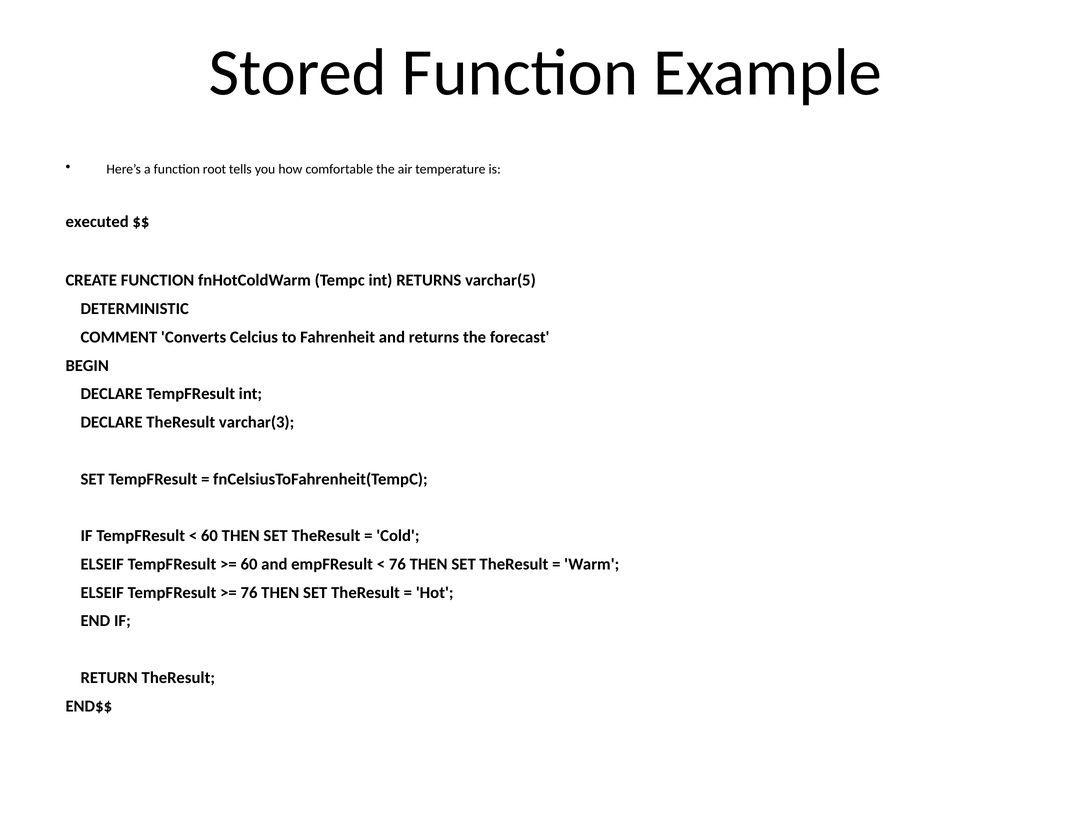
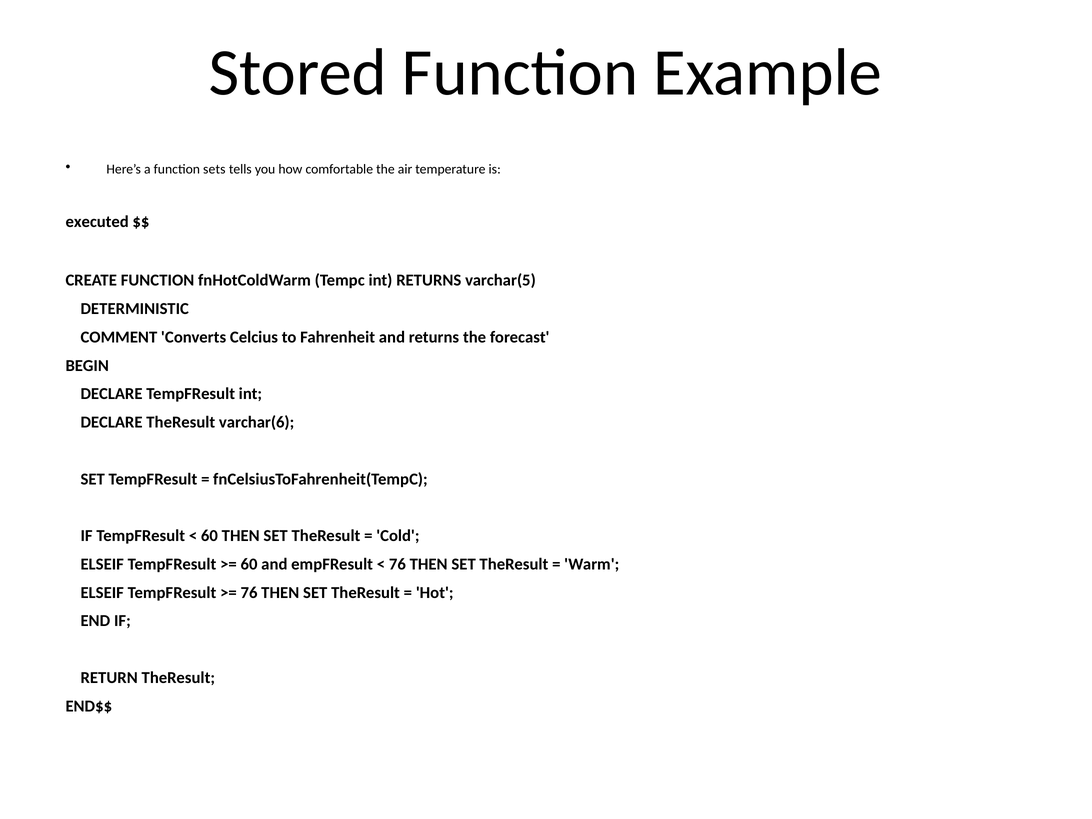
root: root -> sets
varchar(3: varchar(3 -> varchar(6
